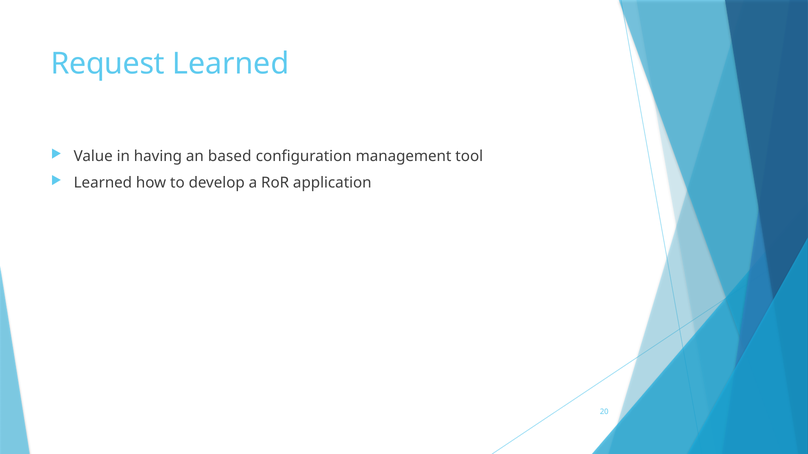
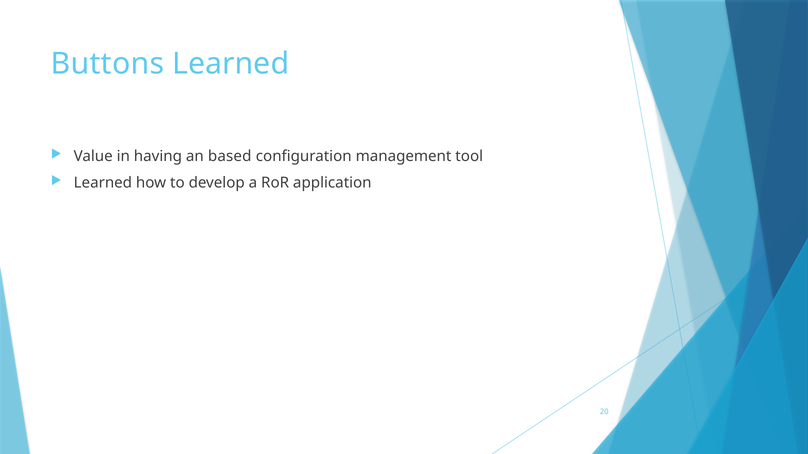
Request: Request -> Buttons
